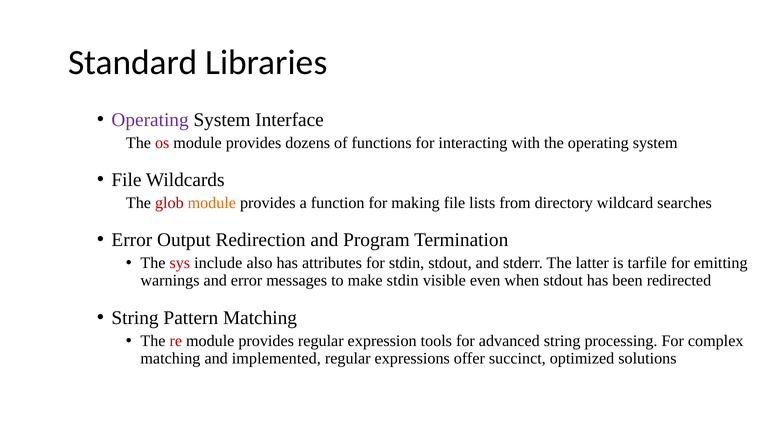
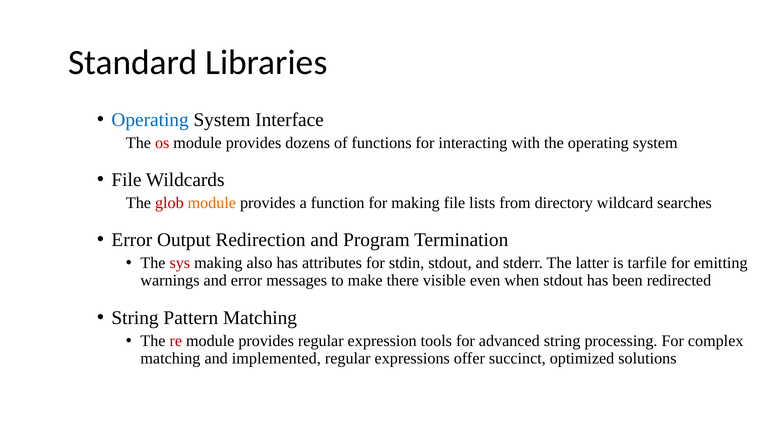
Operating at (150, 120) colour: purple -> blue
sys include: include -> making
make stdin: stdin -> there
